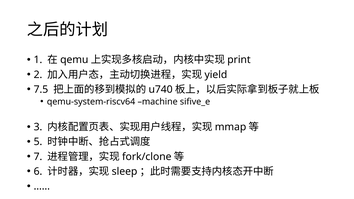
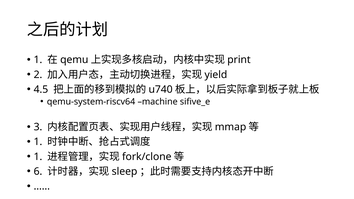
7.5: 7.5 -> 4.5
5 at (38, 142): 5 -> 1
7 at (38, 157): 7 -> 1
